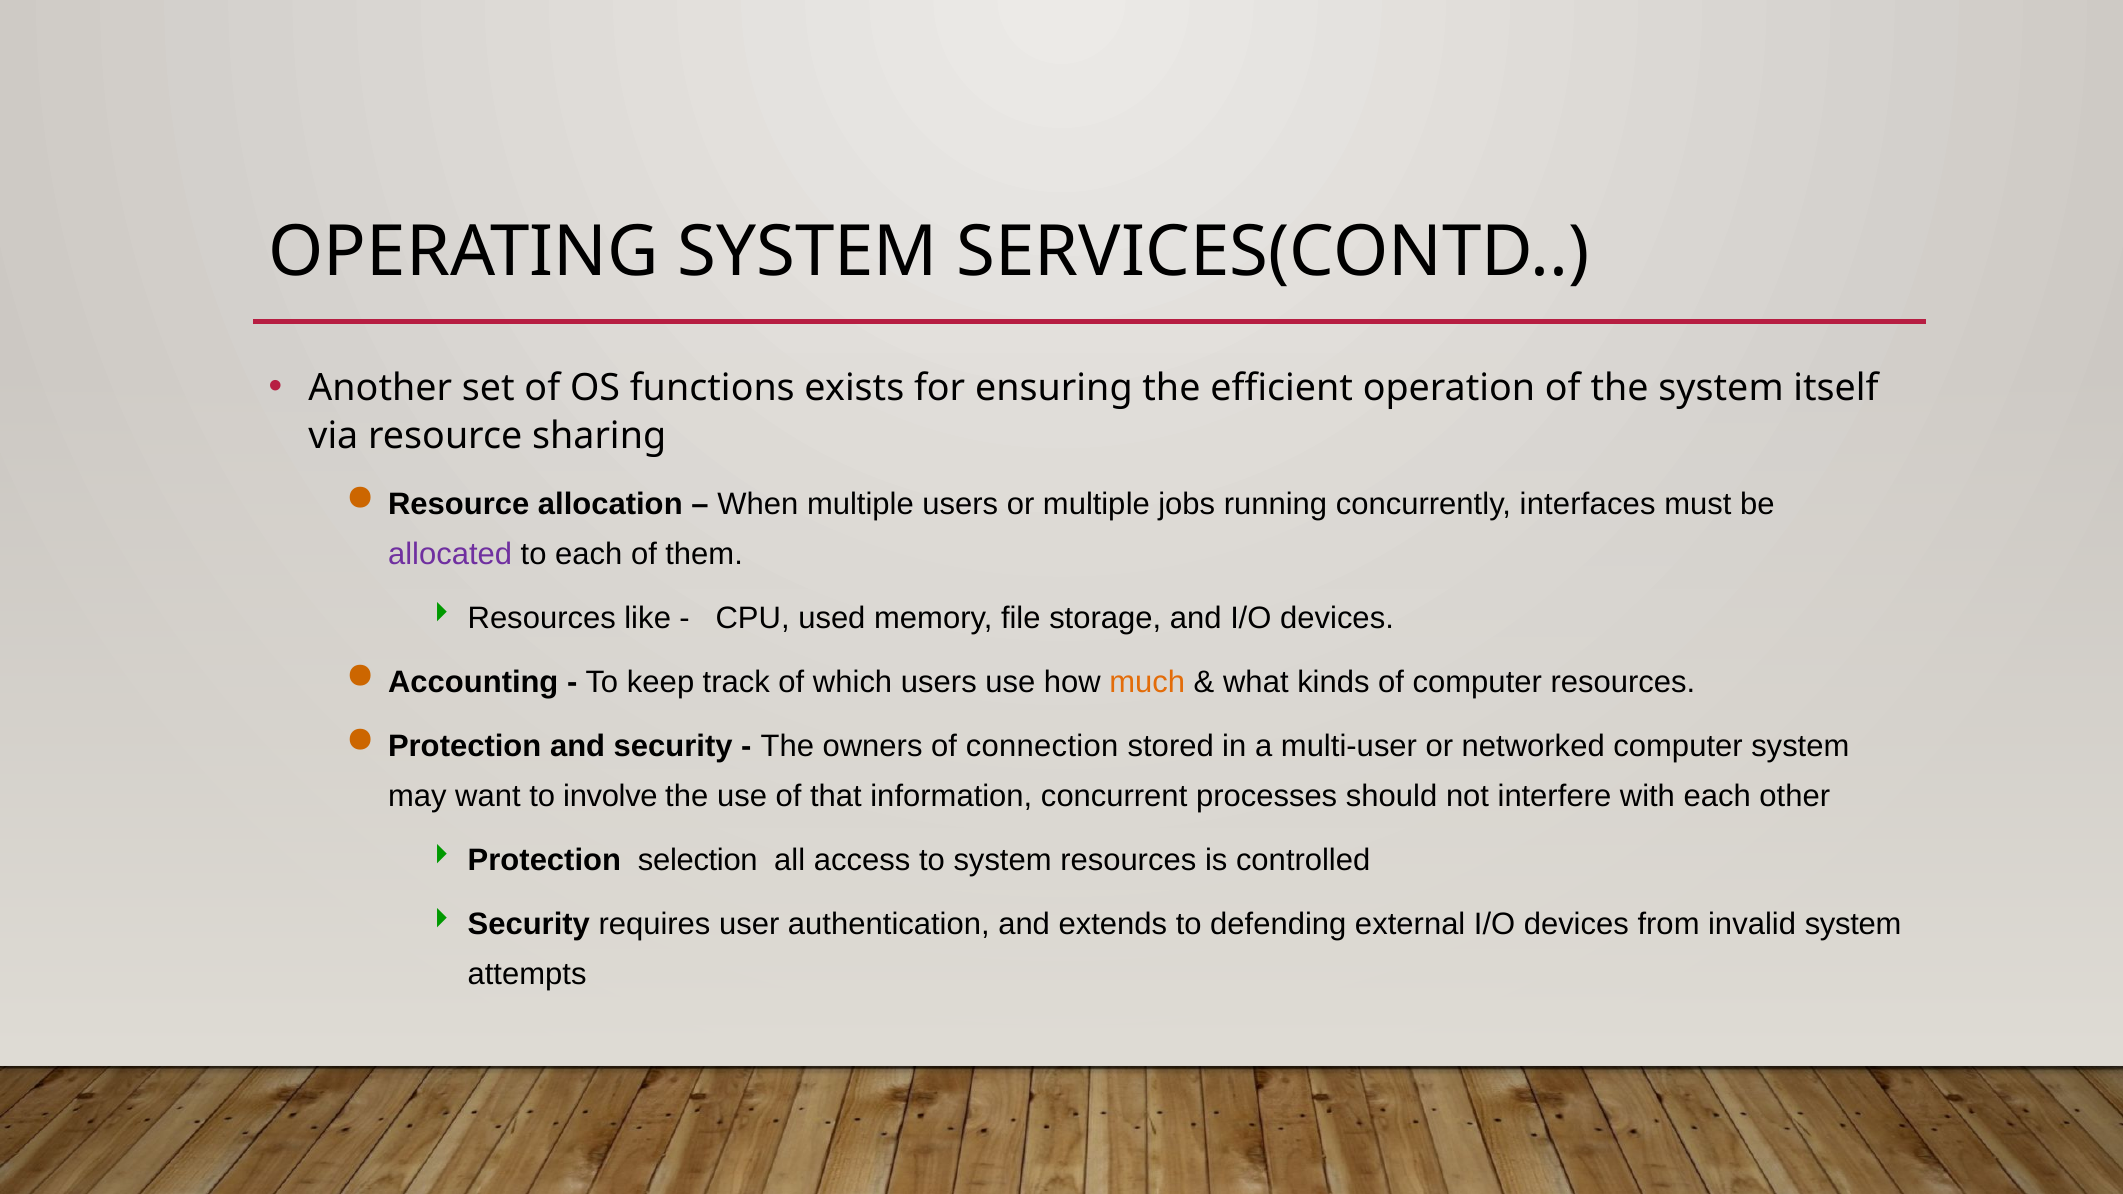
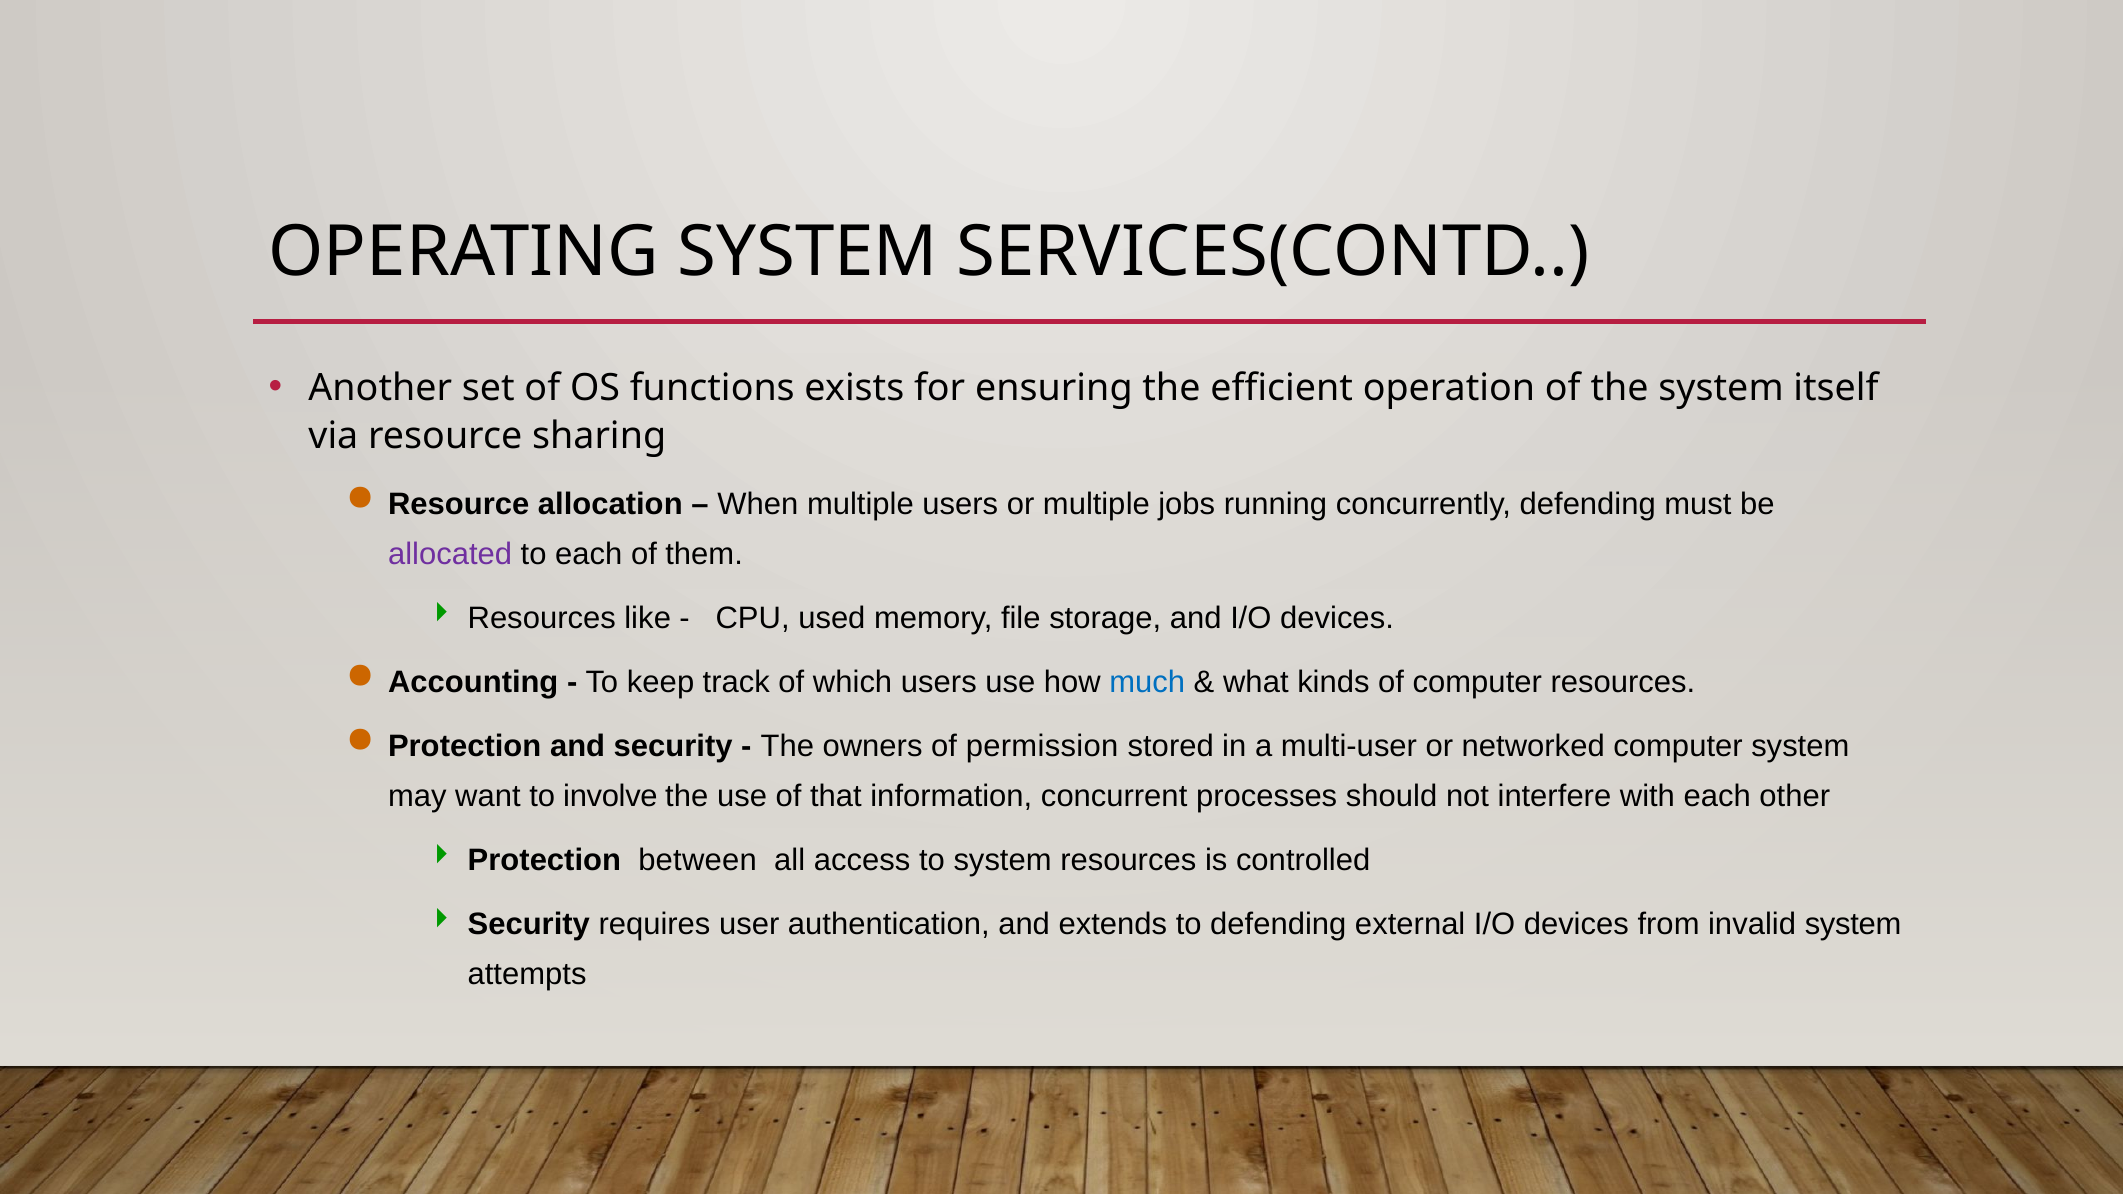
concurrently interfaces: interfaces -> defending
much colour: orange -> blue
connection: connection -> permission
selection: selection -> between
